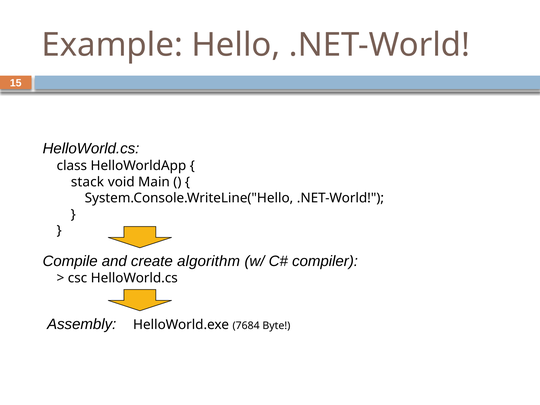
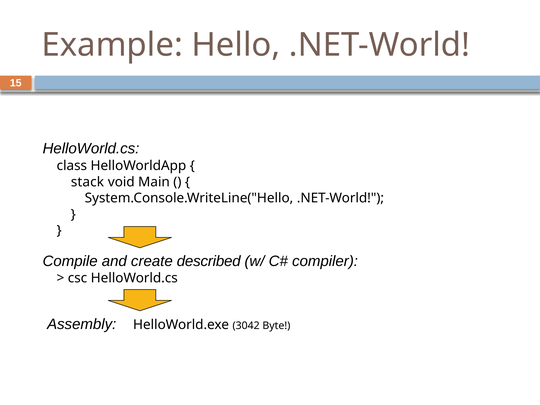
algorithm: algorithm -> described
7684: 7684 -> 3042
